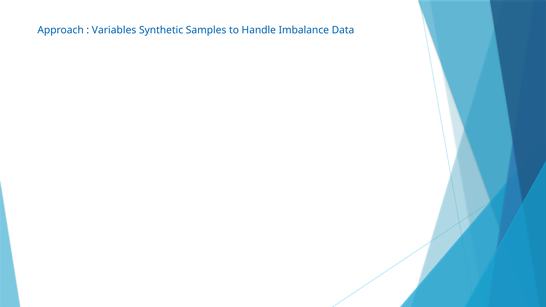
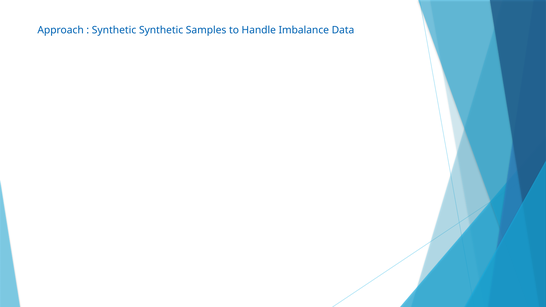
Variables at (114, 30): Variables -> Synthetic
